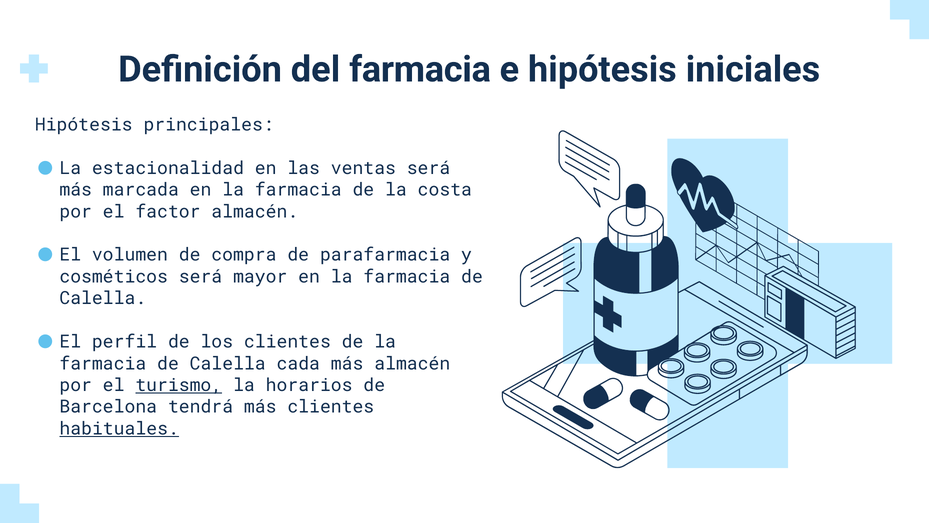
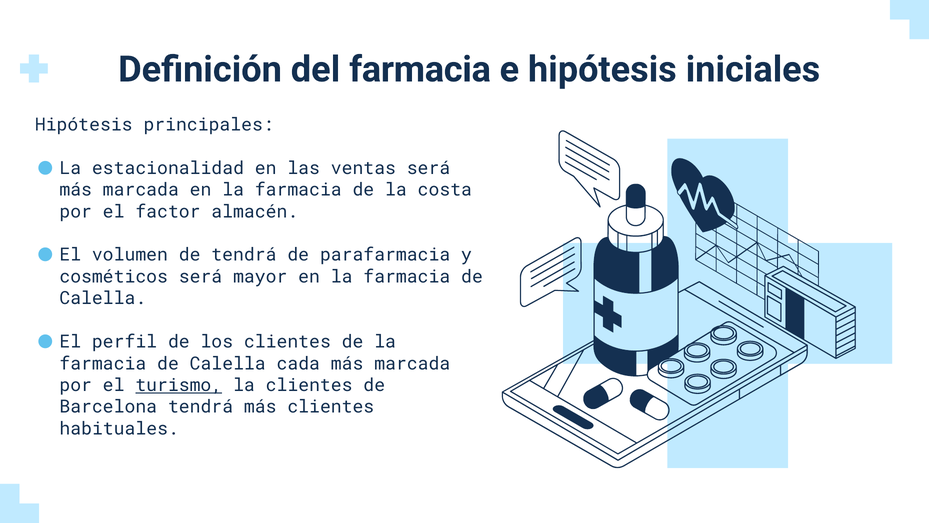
de compra: compra -> tendrá
almacén at (412, 363): almacén -> marcada
la horarios: horarios -> clientes
habituales underline: present -> none
